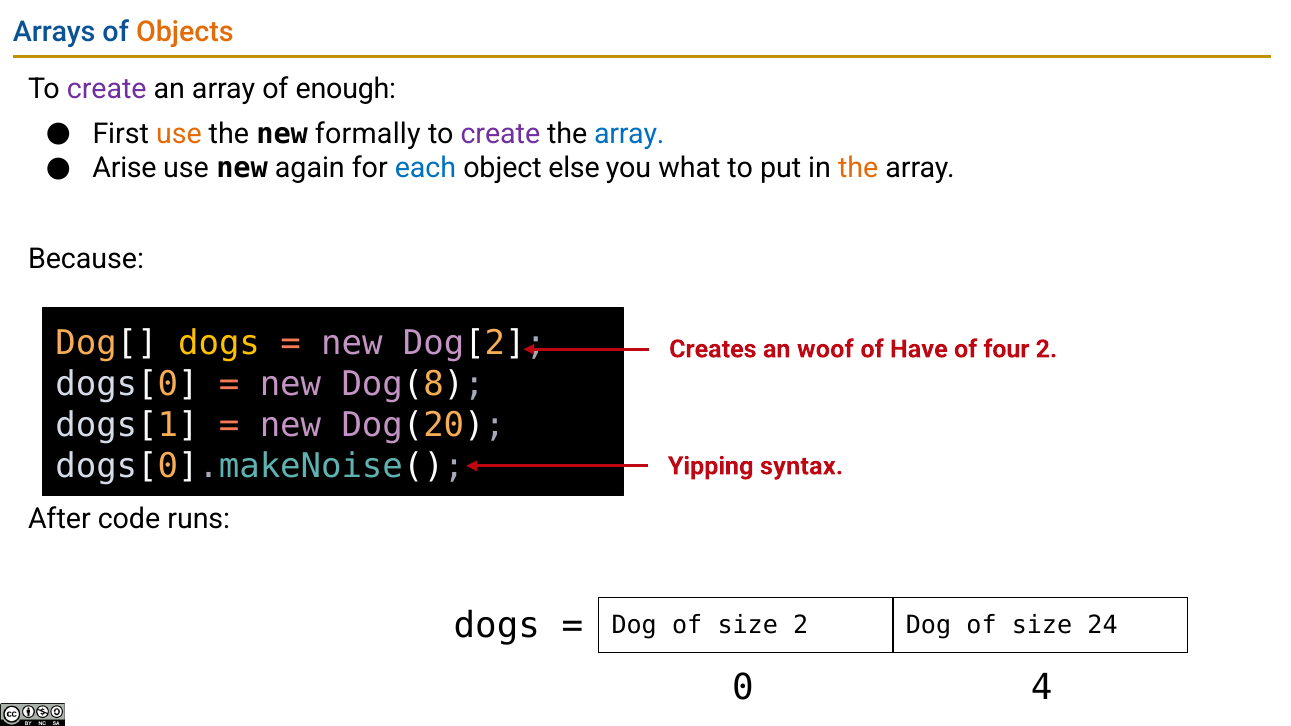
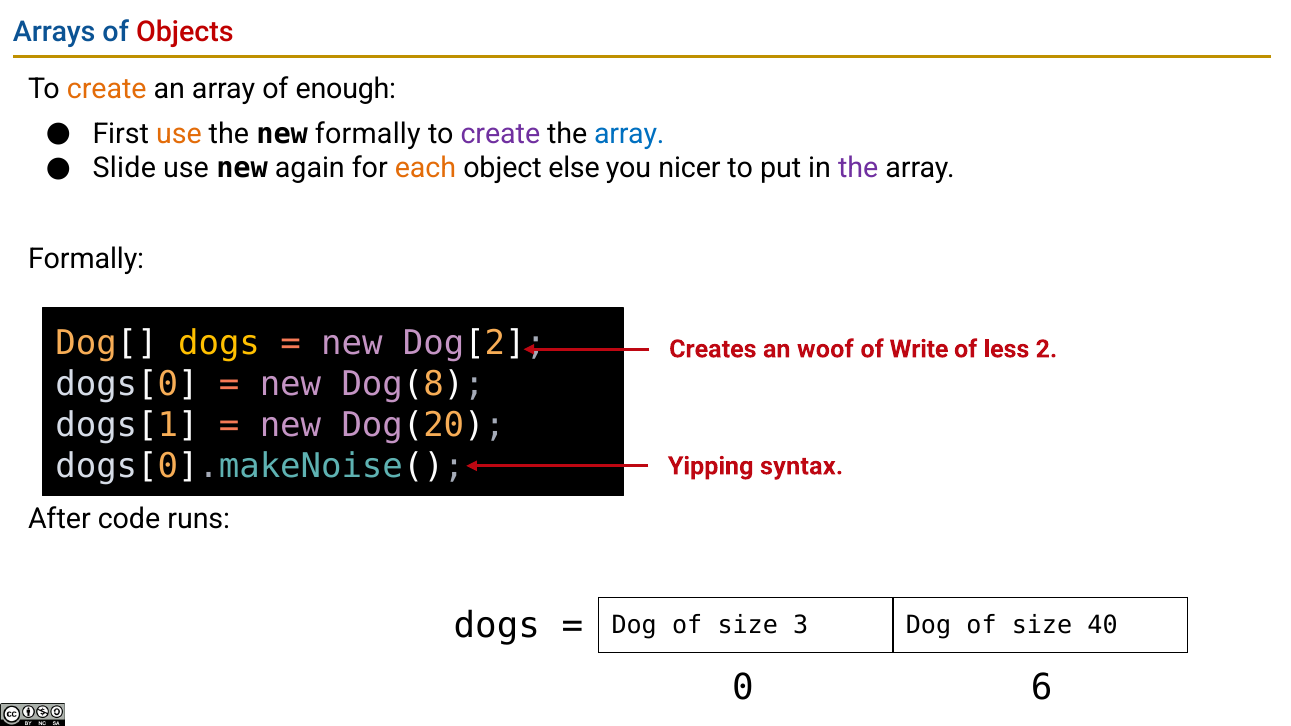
Objects colour: orange -> red
create at (107, 89) colour: purple -> orange
Arise: Arise -> Slide
each colour: blue -> orange
what: what -> nicer
the at (858, 168) colour: orange -> purple
Because at (86, 259): Because -> Formally
Have: Have -> Write
four: four -> less
size 2: 2 -> 3
24: 24 -> 40
4: 4 -> 6
